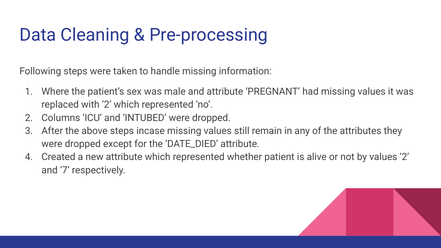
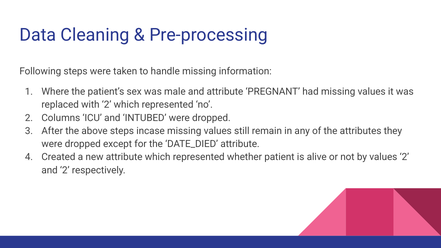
and 7: 7 -> 2
